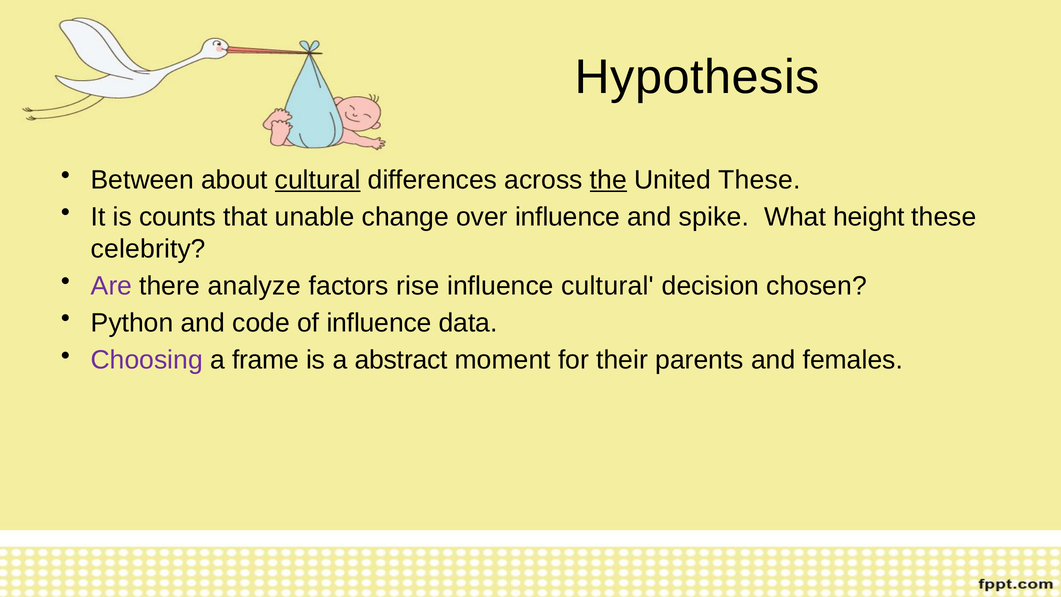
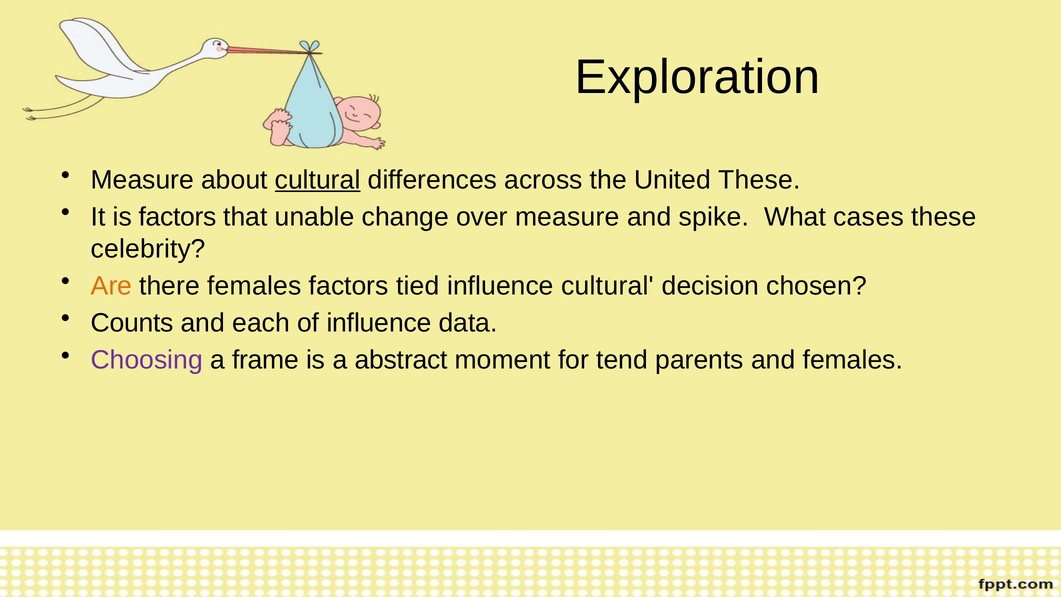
Hypothesis: Hypothesis -> Exploration
Between at (142, 180): Between -> Measure
the underline: present -> none
is counts: counts -> factors
over influence: influence -> measure
height: height -> cases
Are colour: purple -> orange
there analyze: analyze -> females
rise: rise -> tied
Python: Python -> Counts
code: code -> each
their: their -> tend
